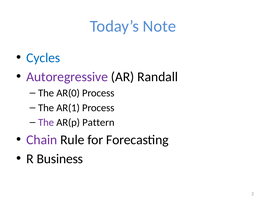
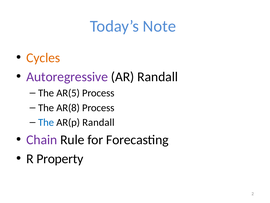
Cycles colour: blue -> orange
AR(0: AR(0 -> AR(5
AR(1: AR(1 -> AR(8
The at (46, 122) colour: purple -> blue
AR(p Pattern: Pattern -> Randall
Business: Business -> Property
